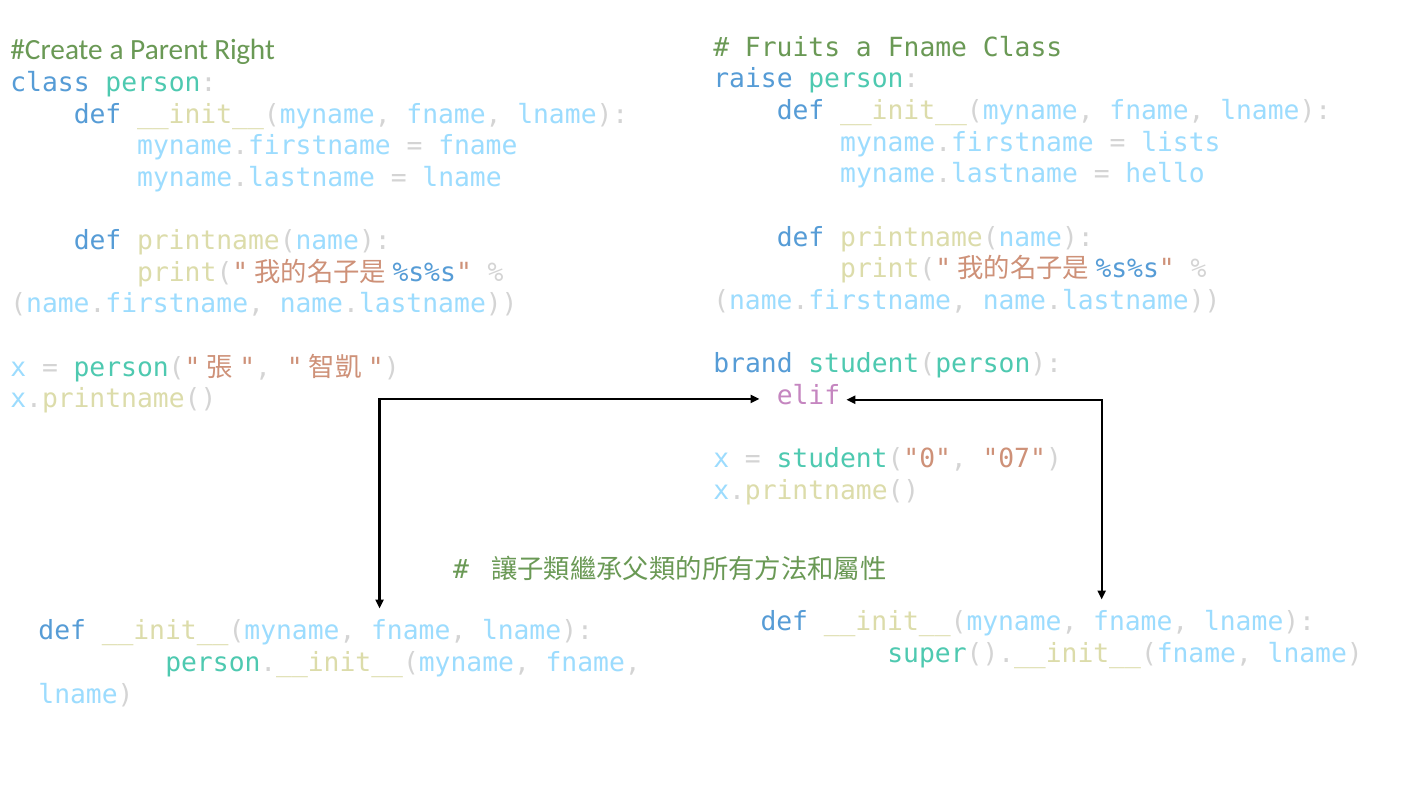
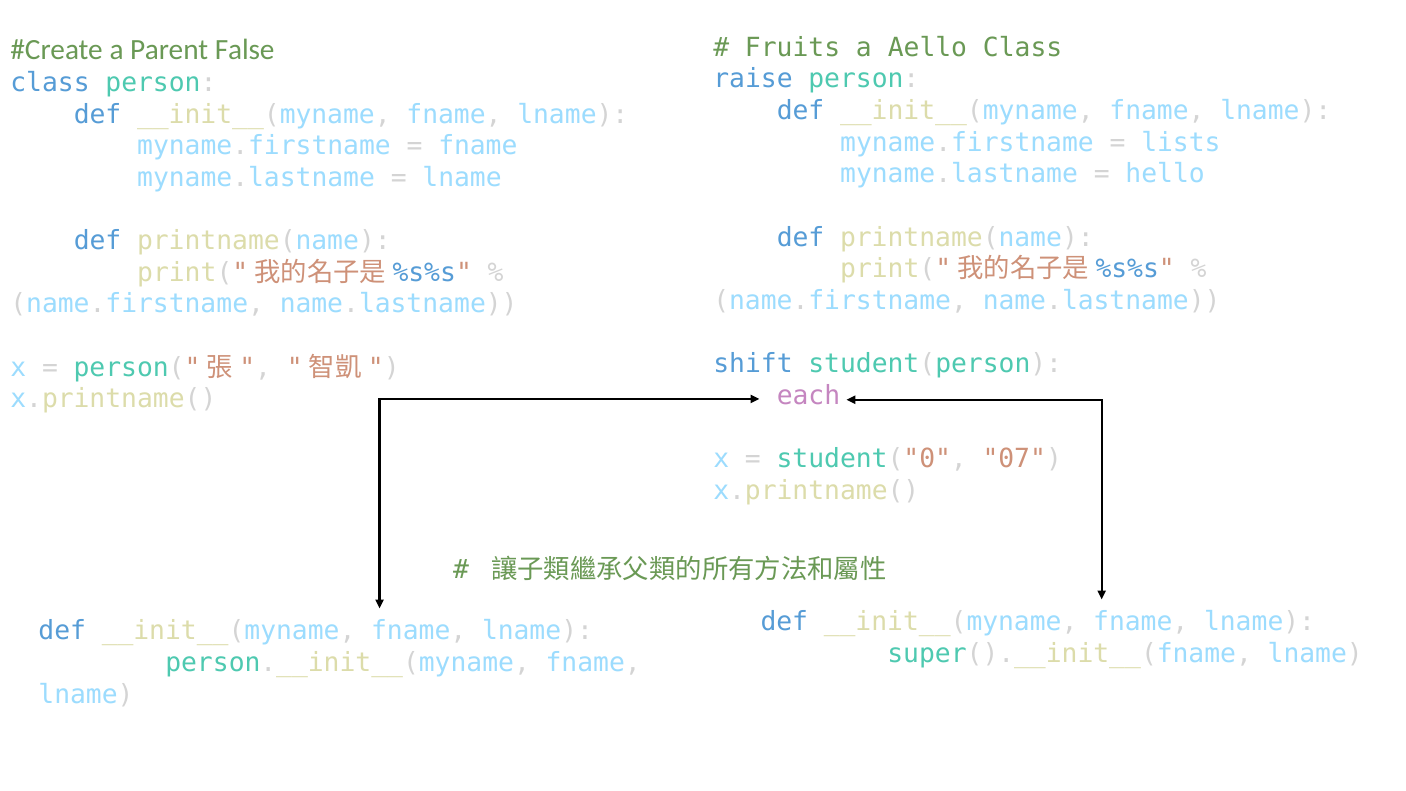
a Fname: Fname -> Aello
Right: Right -> False
brand: brand -> shift
elif: elif -> each
